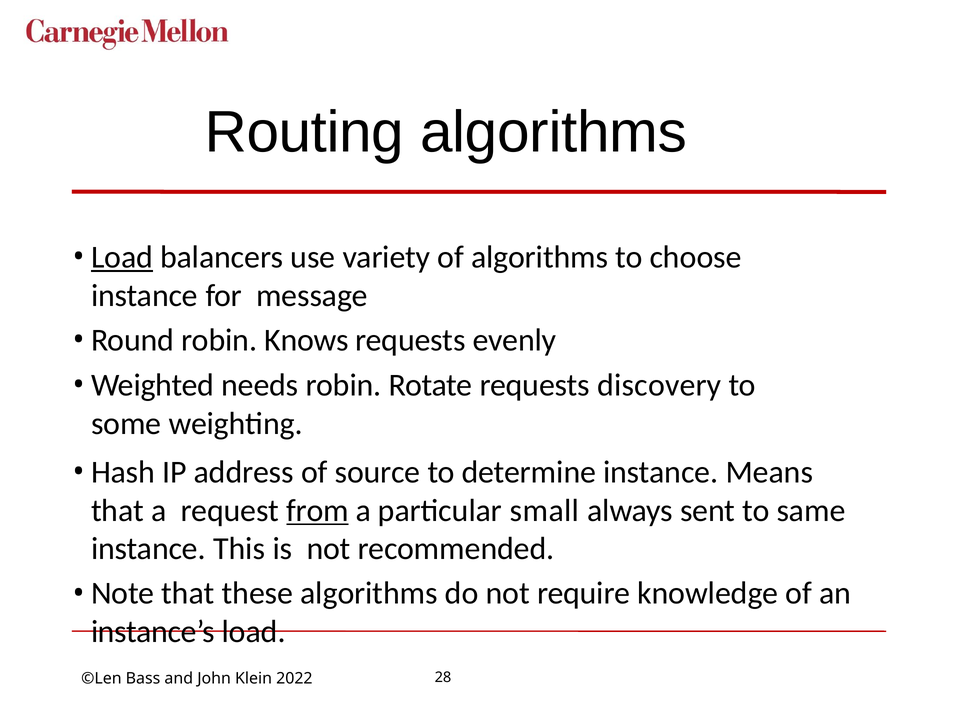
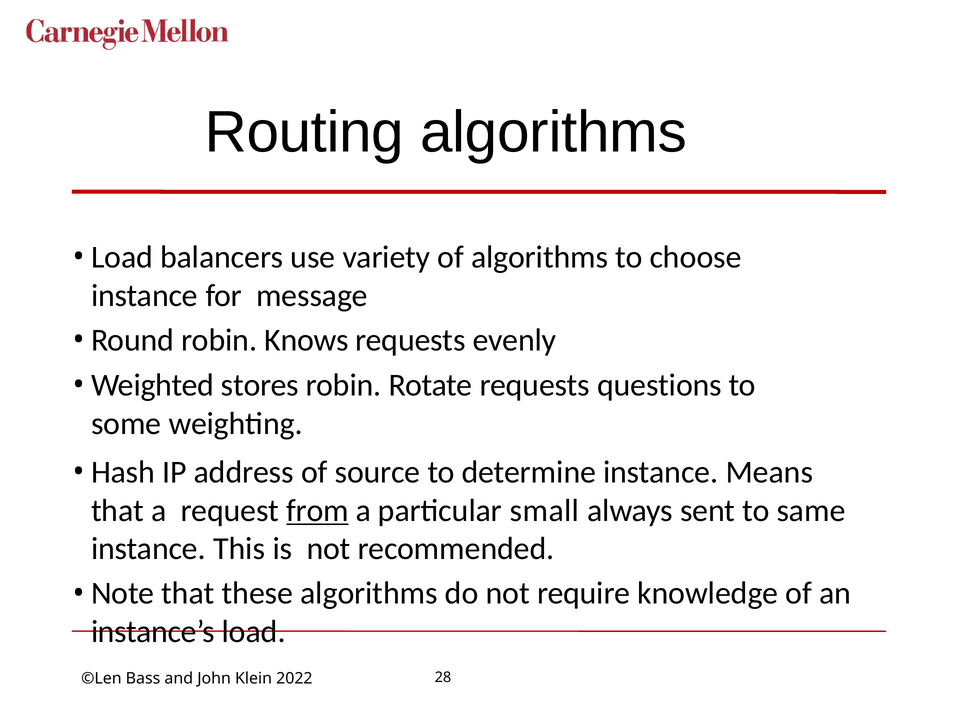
Load at (122, 257) underline: present -> none
needs: needs -> stores
discovery: discovery -> questions
